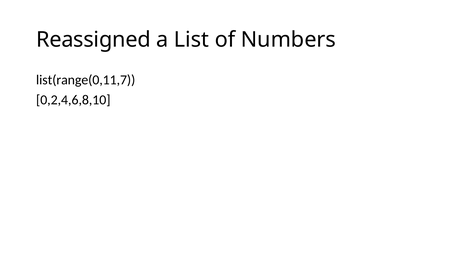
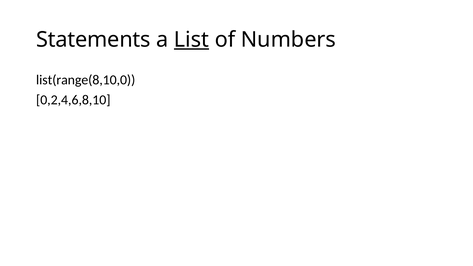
Reassigned: Reassigned -> Statements
List underline: none -> present
list(range(0,11,7: list(range(0,11,7 -> list(range(8,10,0
